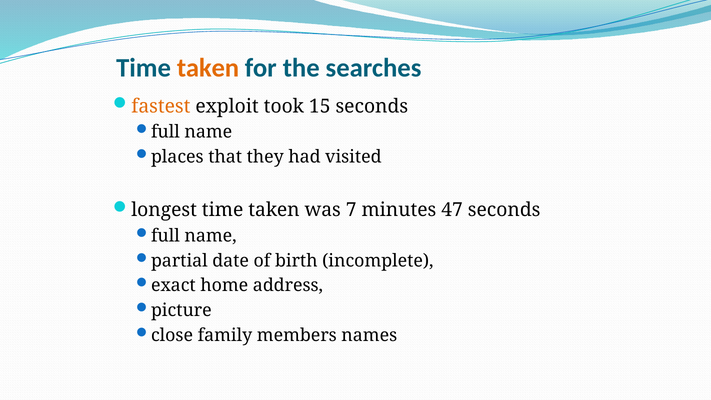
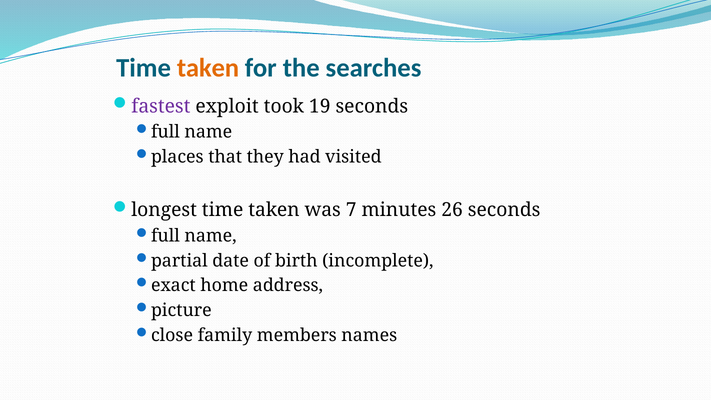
fastest colour: orange -> purple
15: 15 -> 19
47: 47 -> 26
